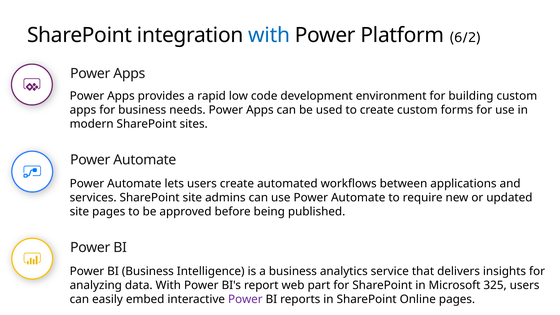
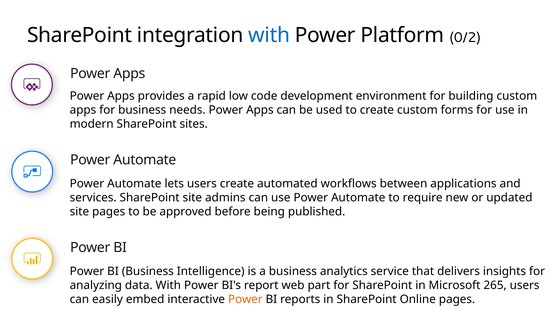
6/2: 6/2 -> 0/2
325: 325 -> 265
Power at (245, 299) colour: purple -> orange
